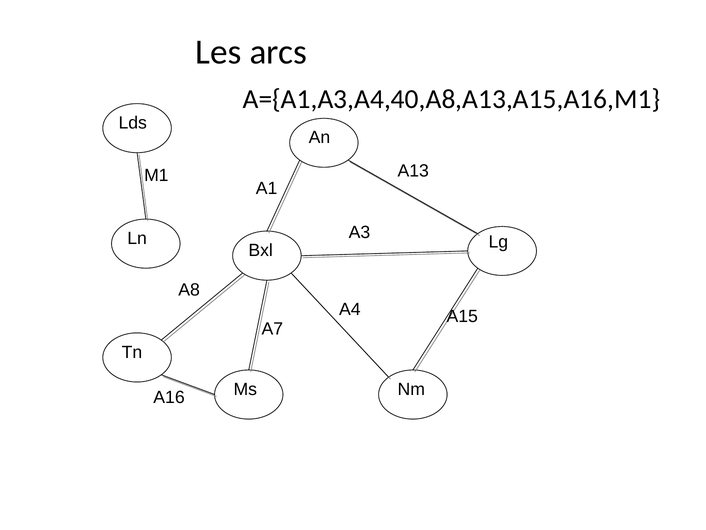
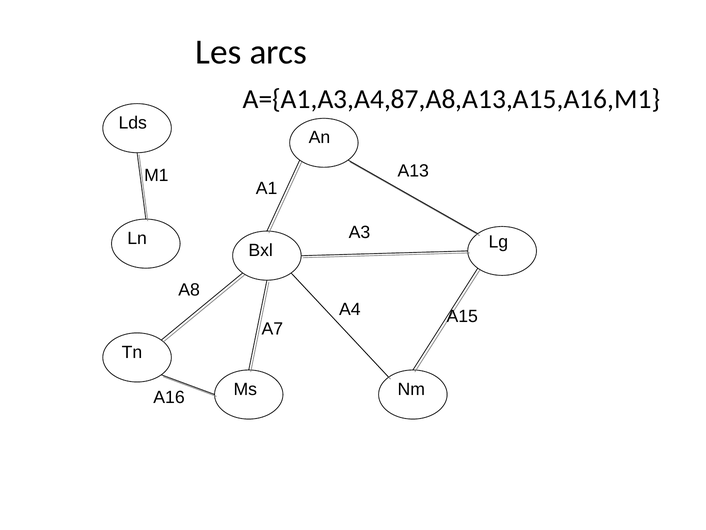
A={A1,A3,A4,40,A8,A13,A15,A16,M1: A={A1,A3,A4,40,A8,A13,A15,A16,M1 -> A={A1,A3,A4,87,A8,A13,A15,A16,M1
